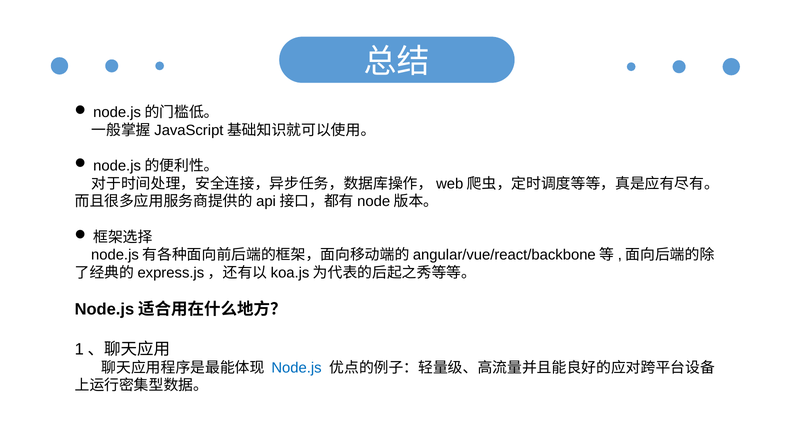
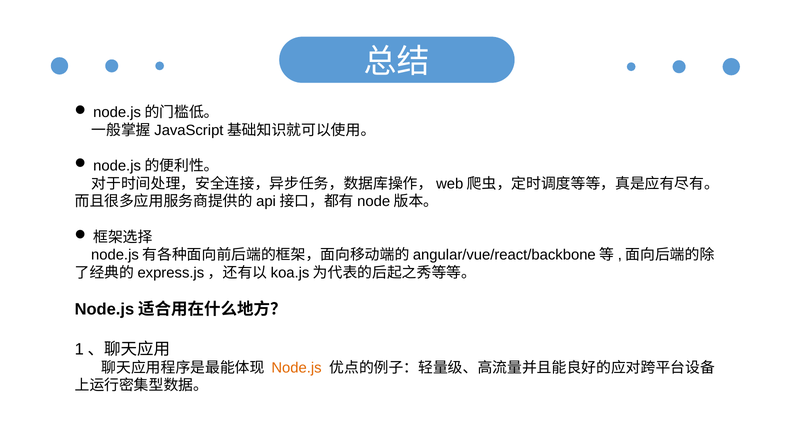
Node.js colour: blue -> orange
